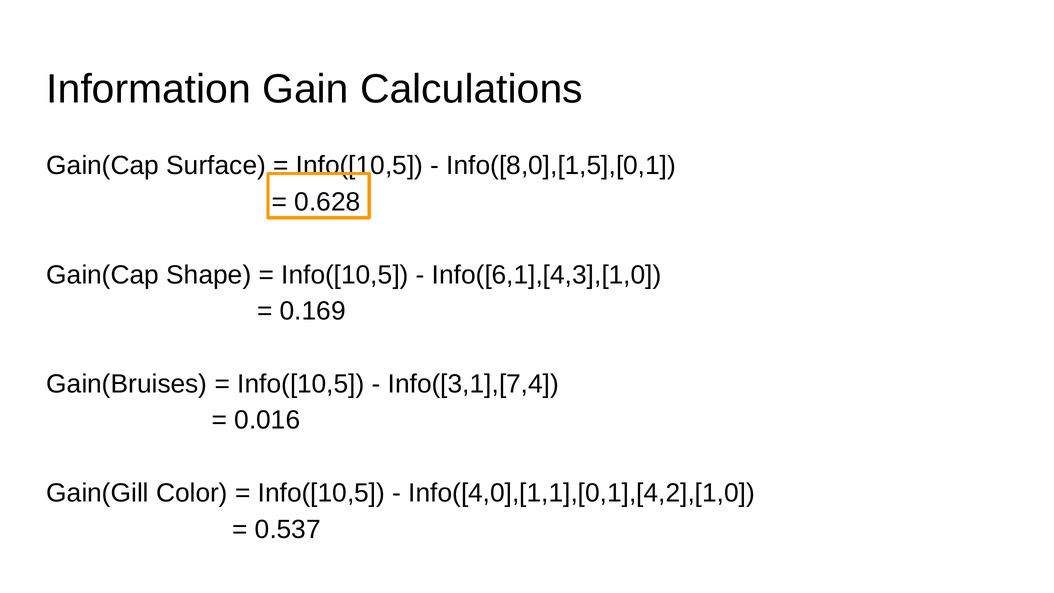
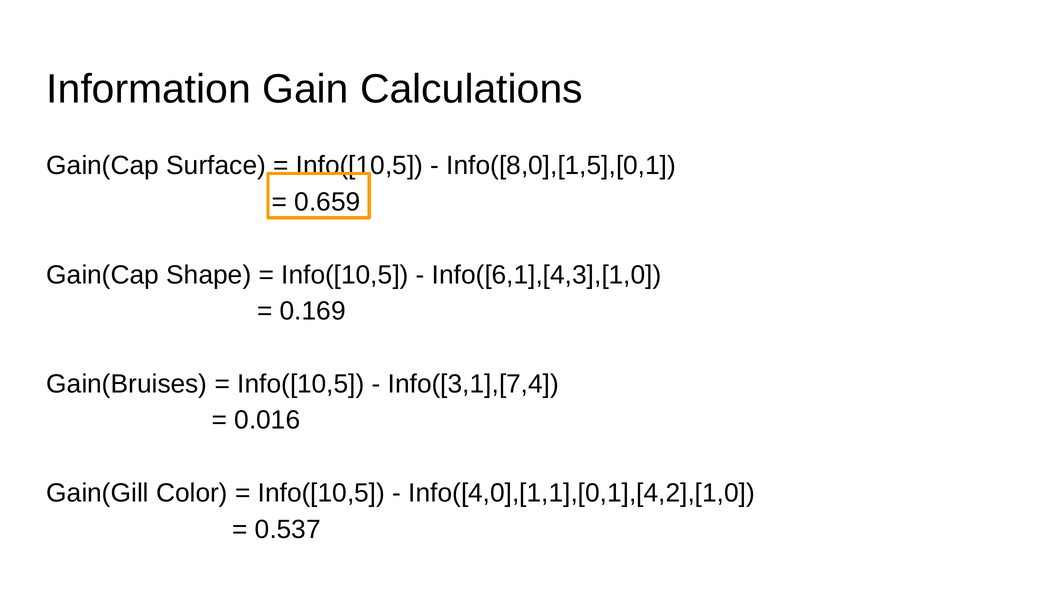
0.628: 0.628 -> 0.659
